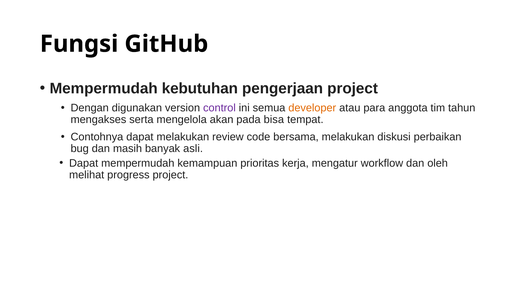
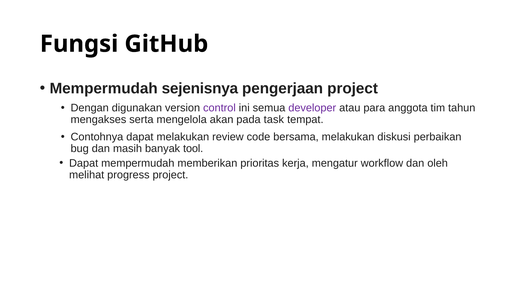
kebutuhan: kebutuhan -> sejenisnya
developer colour: orange -> purple
bisa: bisa -> task
asli: asli -> tool
kemampuan: kemampuan -> memberikan
